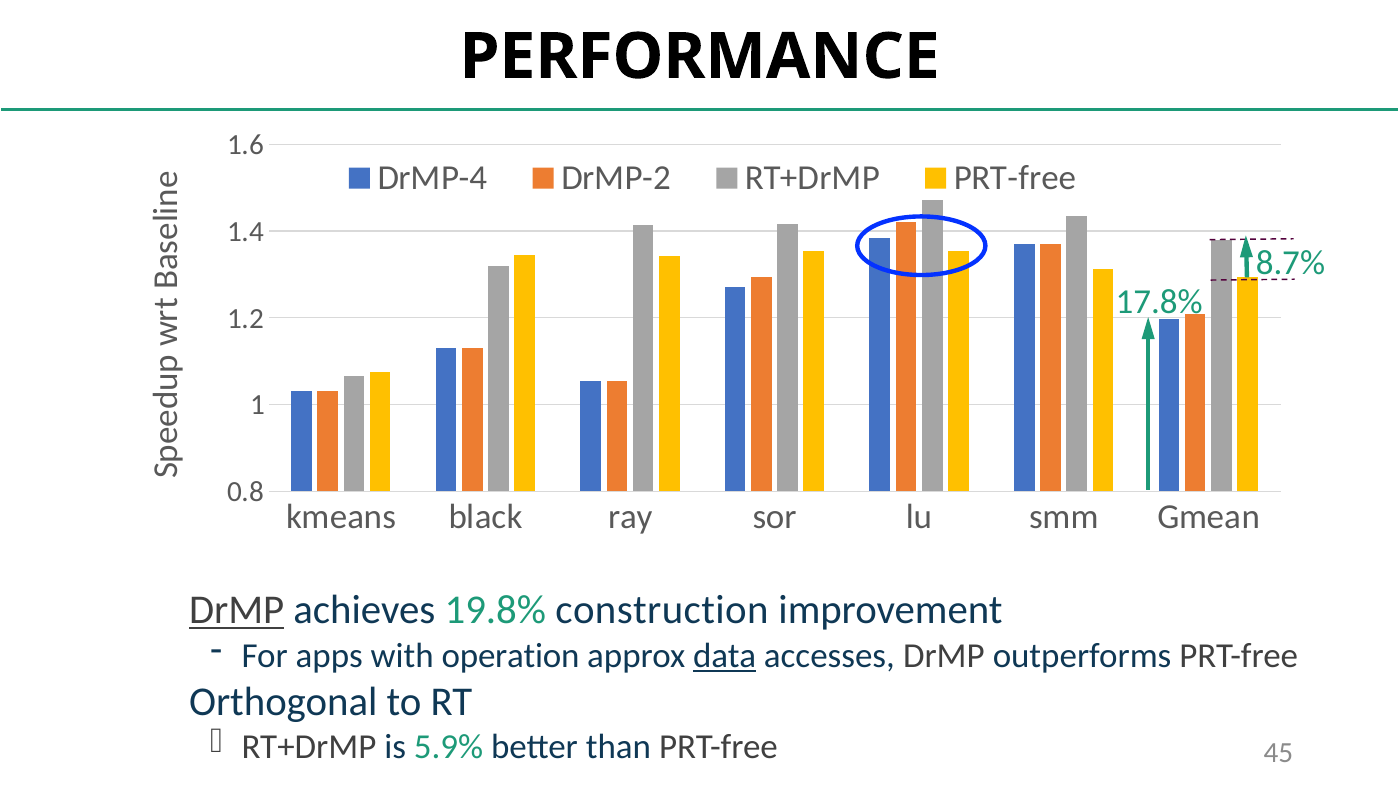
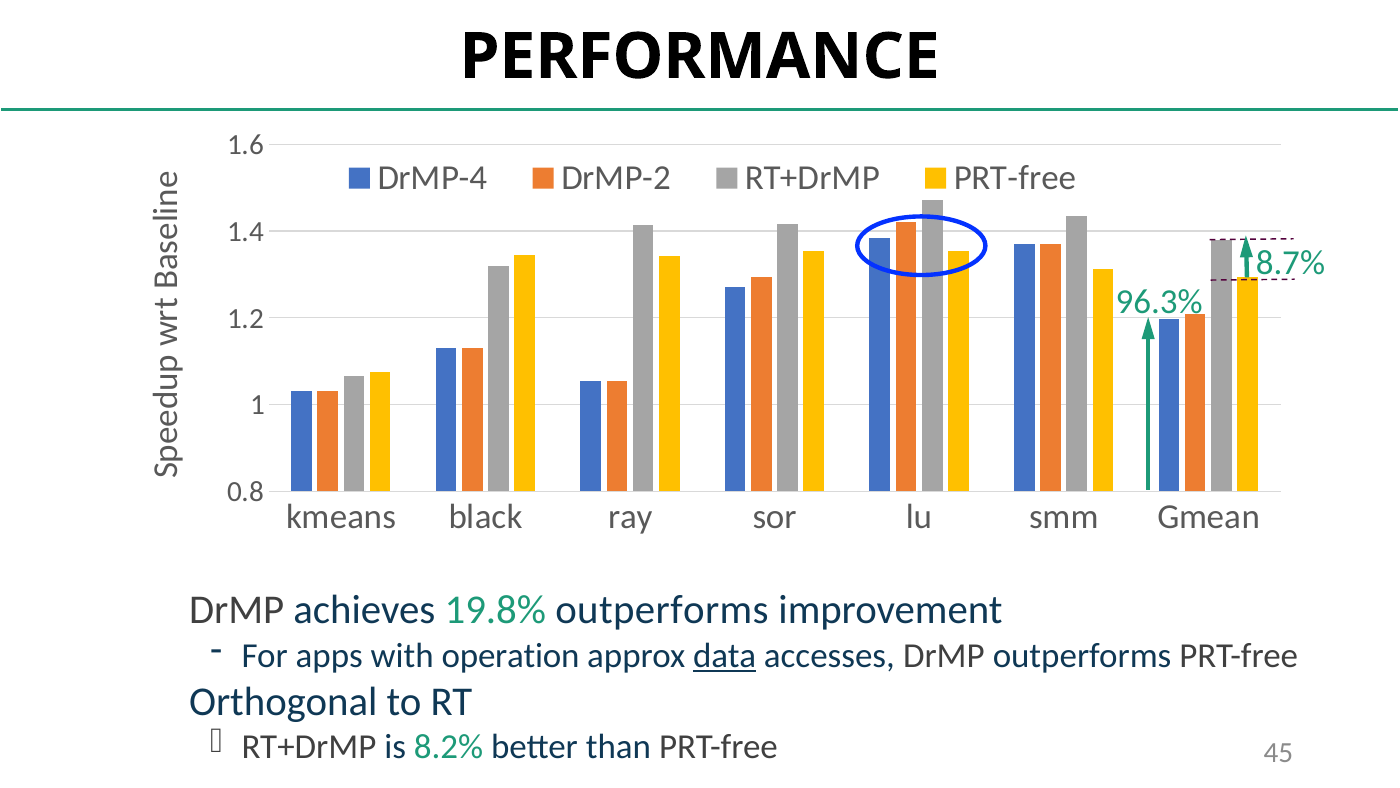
17.8%: 17.8% -> 96.3%
DrMP at (237, 610) underline: present -> none
19.8% construction: construction -> outperforms
5.9%: 5.9% -> 8.2%
